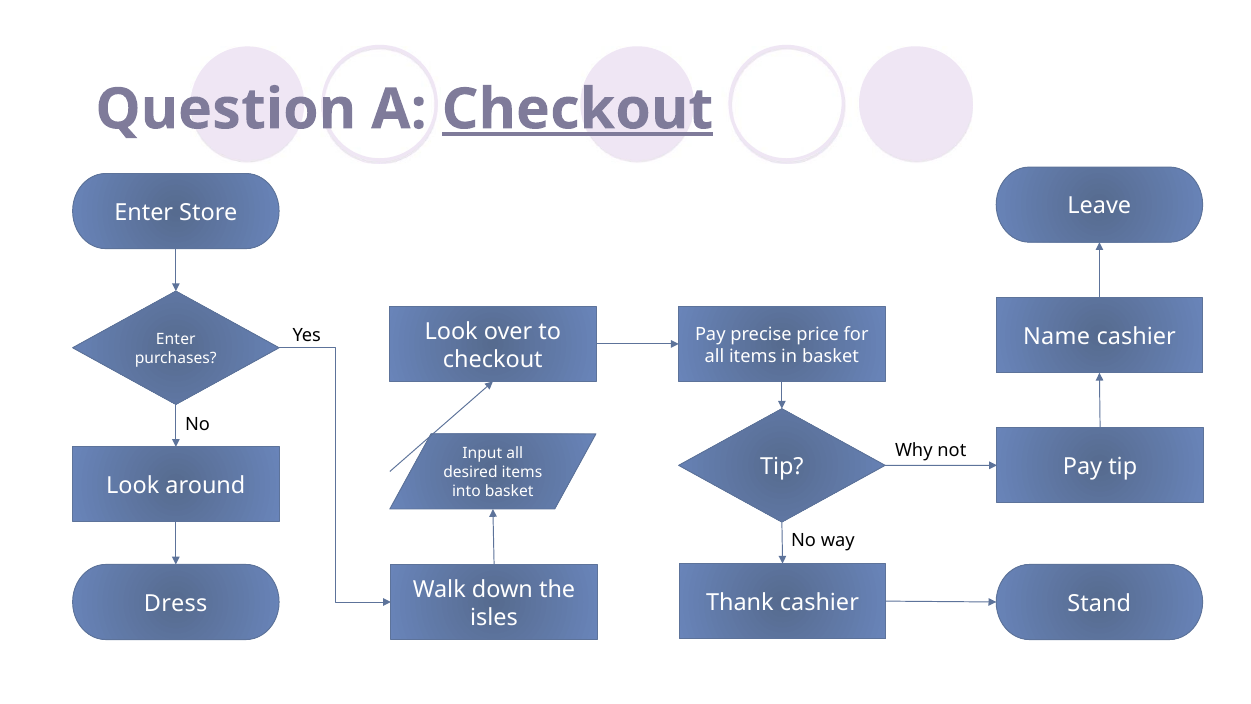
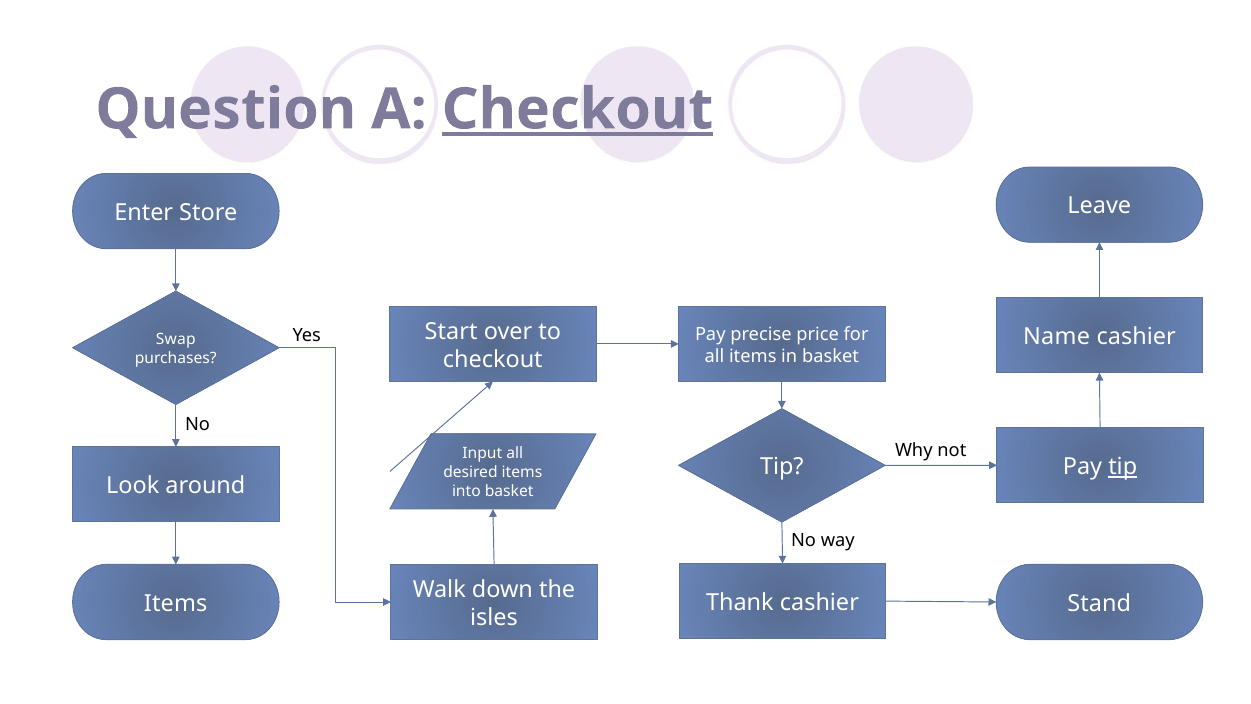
Look at (451, 331): Look -> Start
Enter at (176, 339): Enter -> Swap
tip at (1123, 467) underline: none -> present
Dress at (176, 603): Dress -> Items
